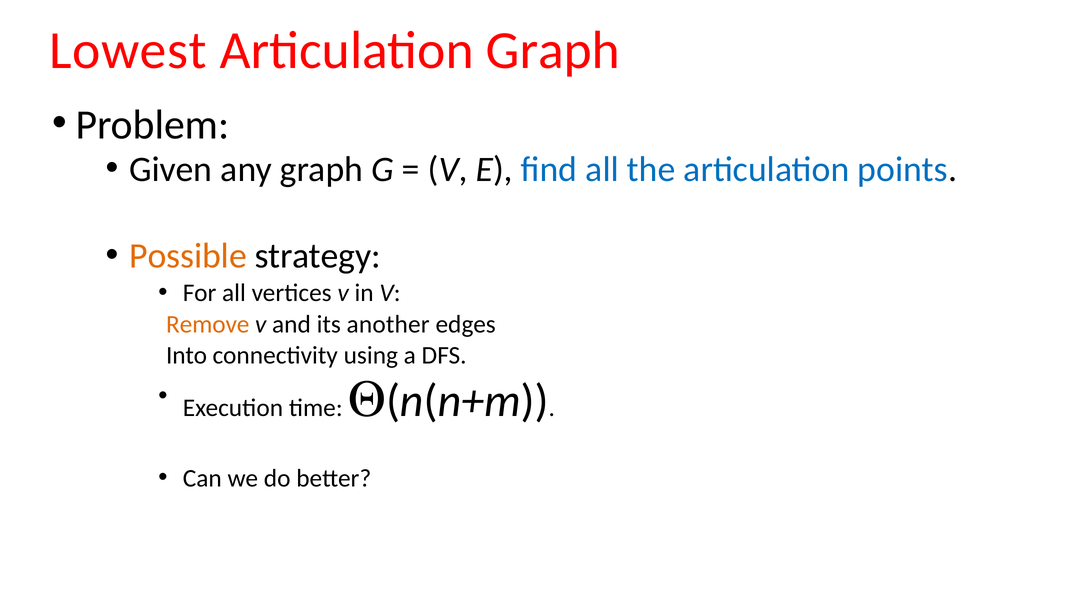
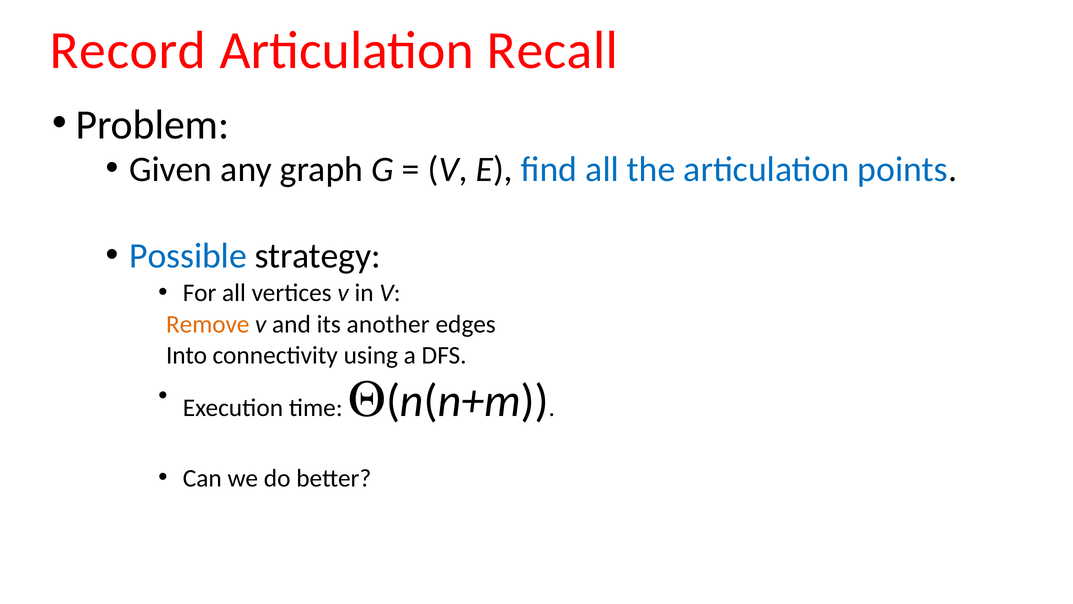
Lowest: Lowest -> Record
Articulation Graph: Graph -> Recall
Possible colour: orange -> blue
